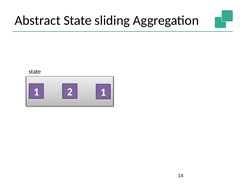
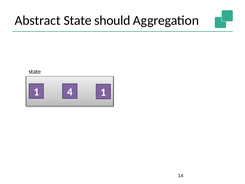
sliding: sliding -> should
2: 2 -> 4
